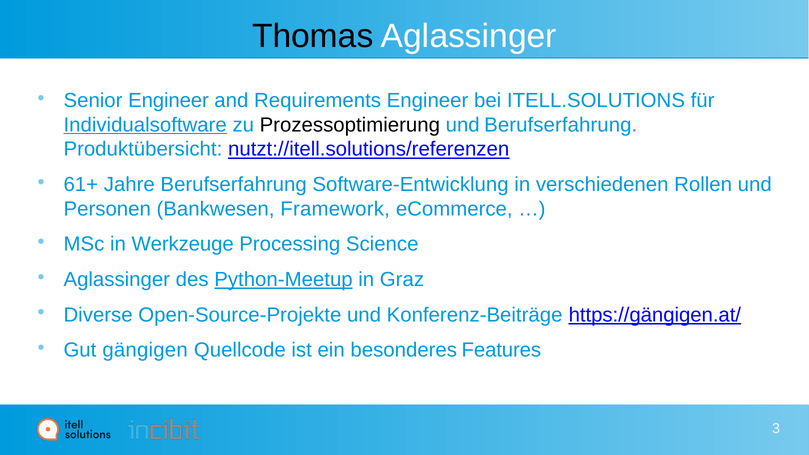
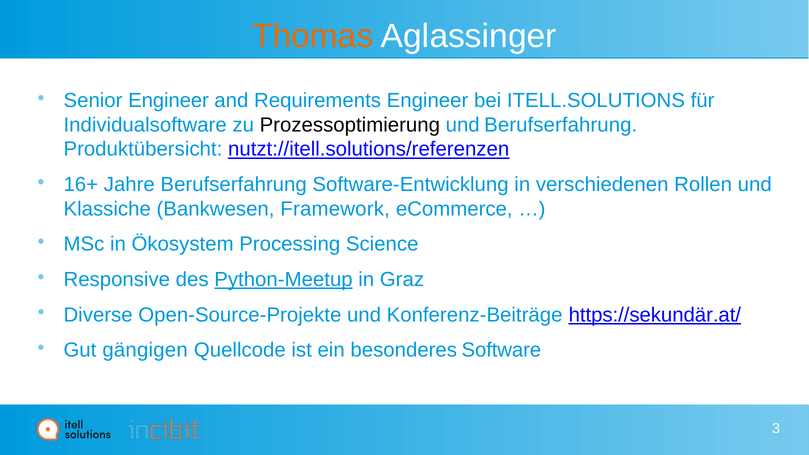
Thomas colour: black -> orange
Individualsoftware underline: present -> none
61+: 61+ -> 16+
Personen: Personen -> Klassiche
Werkzeuge: Werkzeuge -> Ökosystem
Aglassinger at (117, 280): Aglassinger -> Responsive
https://gängigen.at/: https://gängigen.at/ -> https://sekundär.at/
Features: Features -> Software
